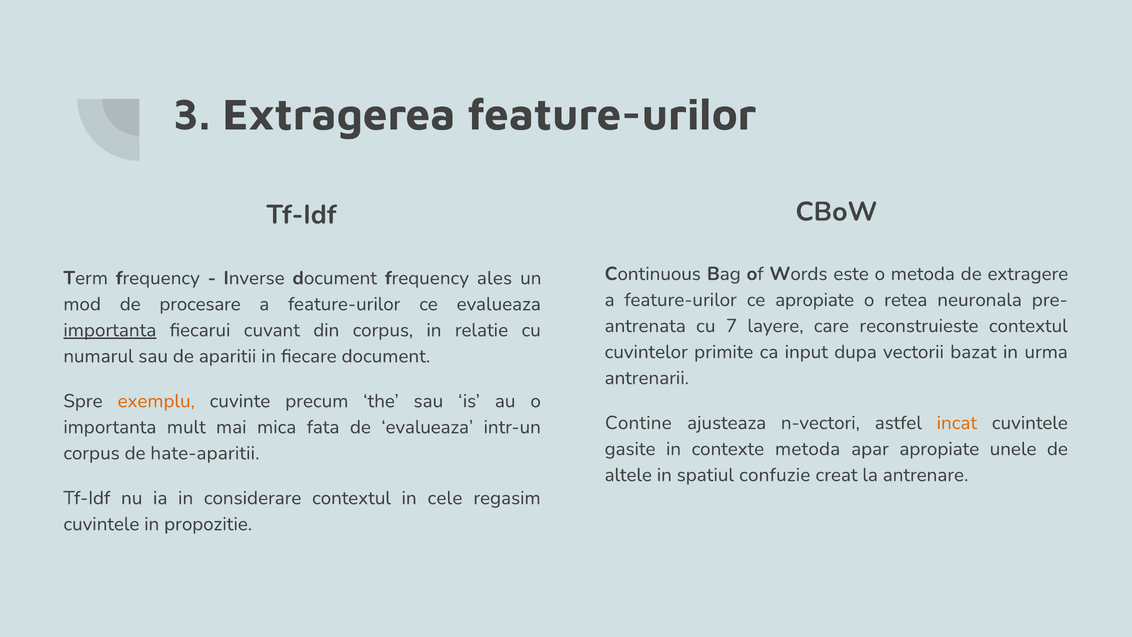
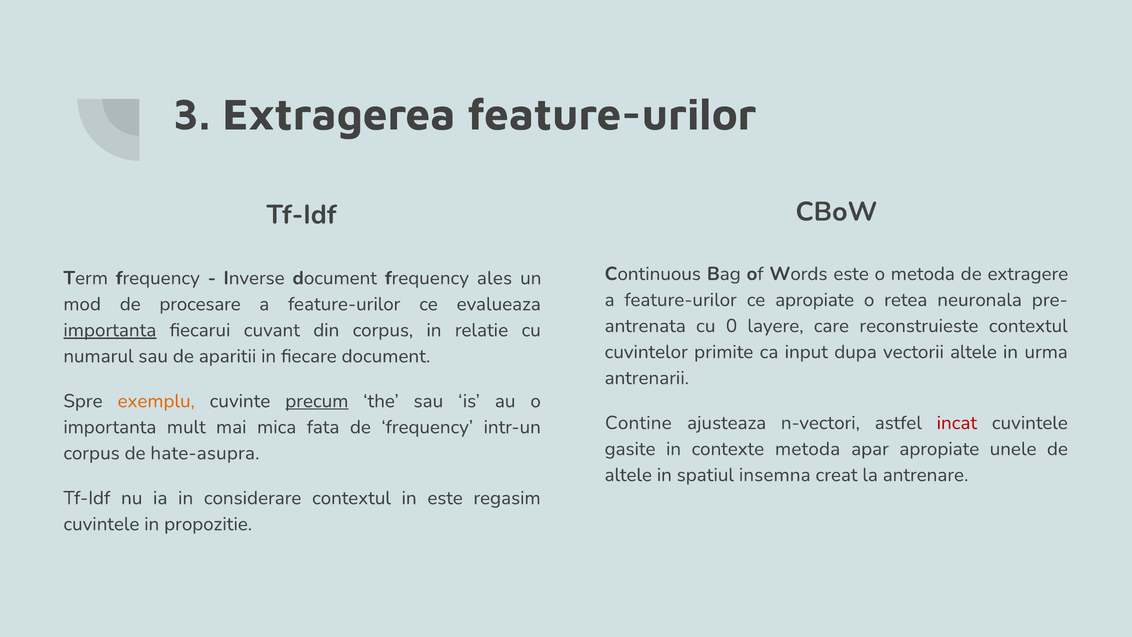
7: 7 -> 0
vectorii bazat: bazat -> altele
precum underline: none -> present
incat colour: orange -> red
de evalueaza: evalueaza -> frequency
hate-aparitii: hate-aparitii -> hate-asupra
confuzie: confuzie -> insemna
in cele: cele -> este
